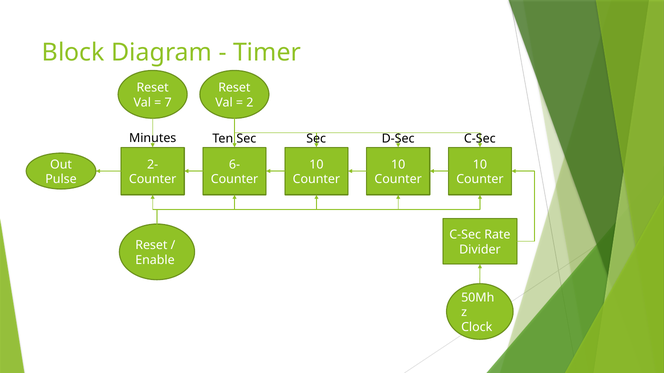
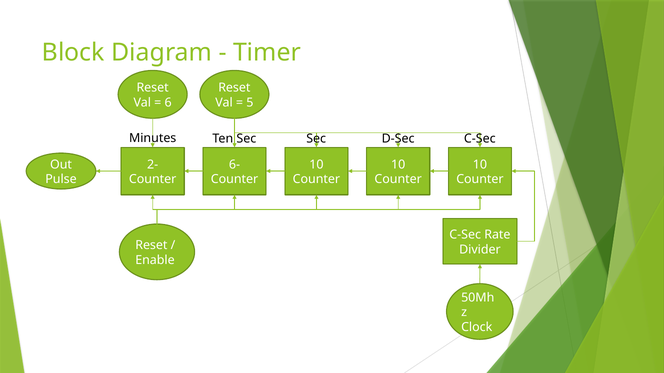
7: 7 -> 6
2: 2 -> 5
